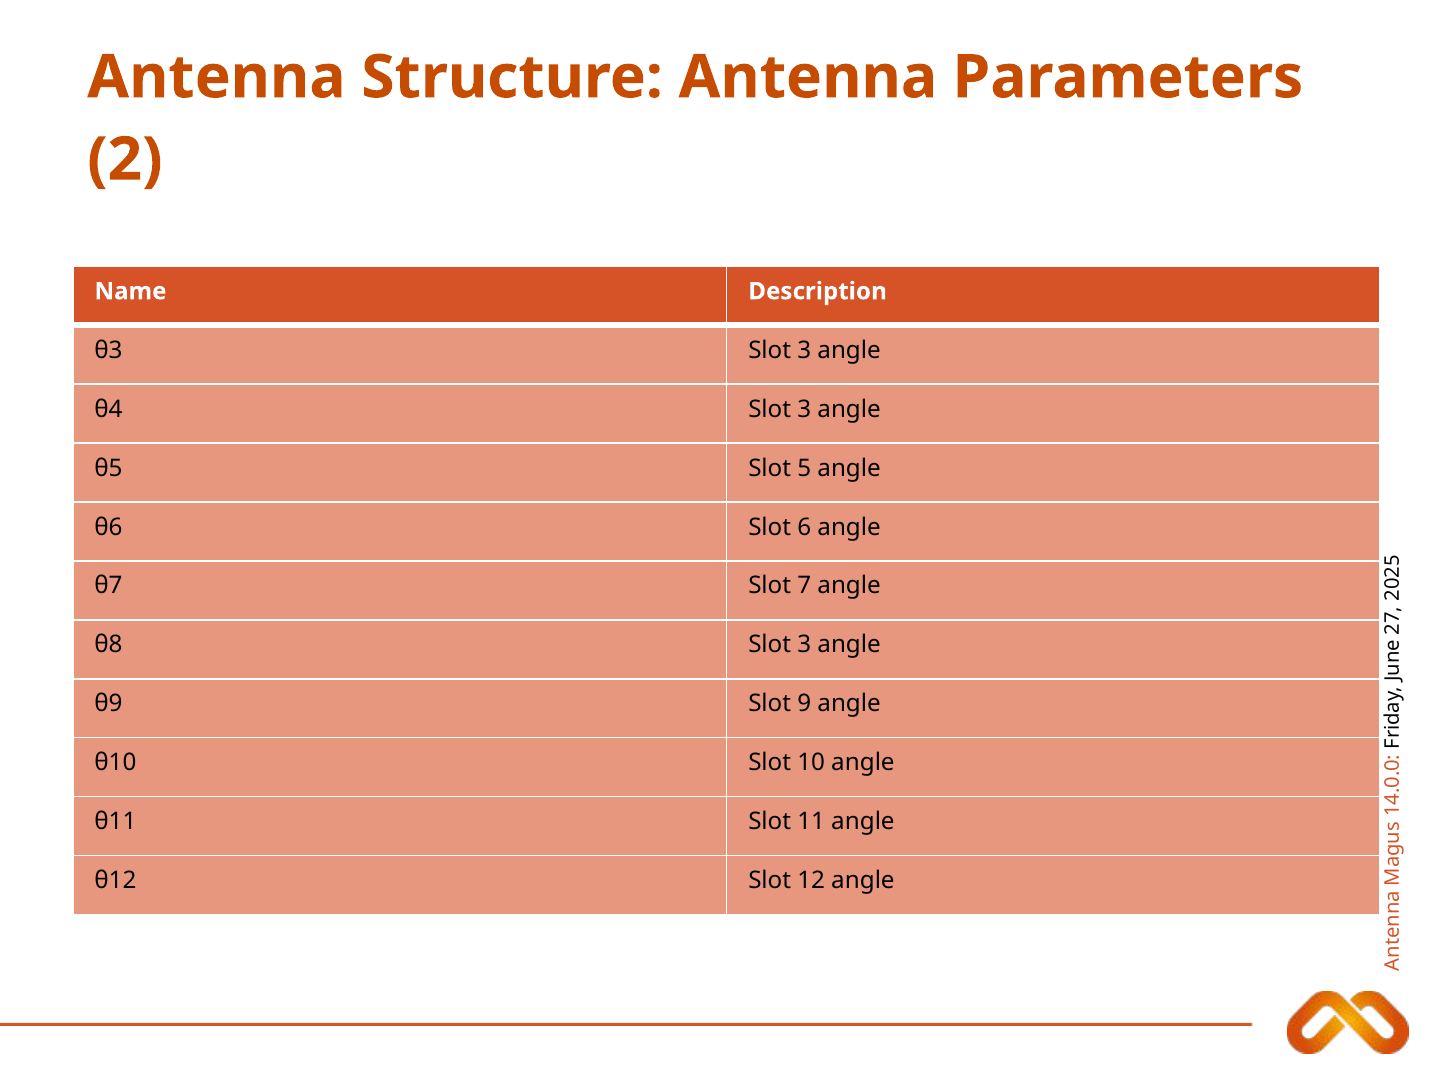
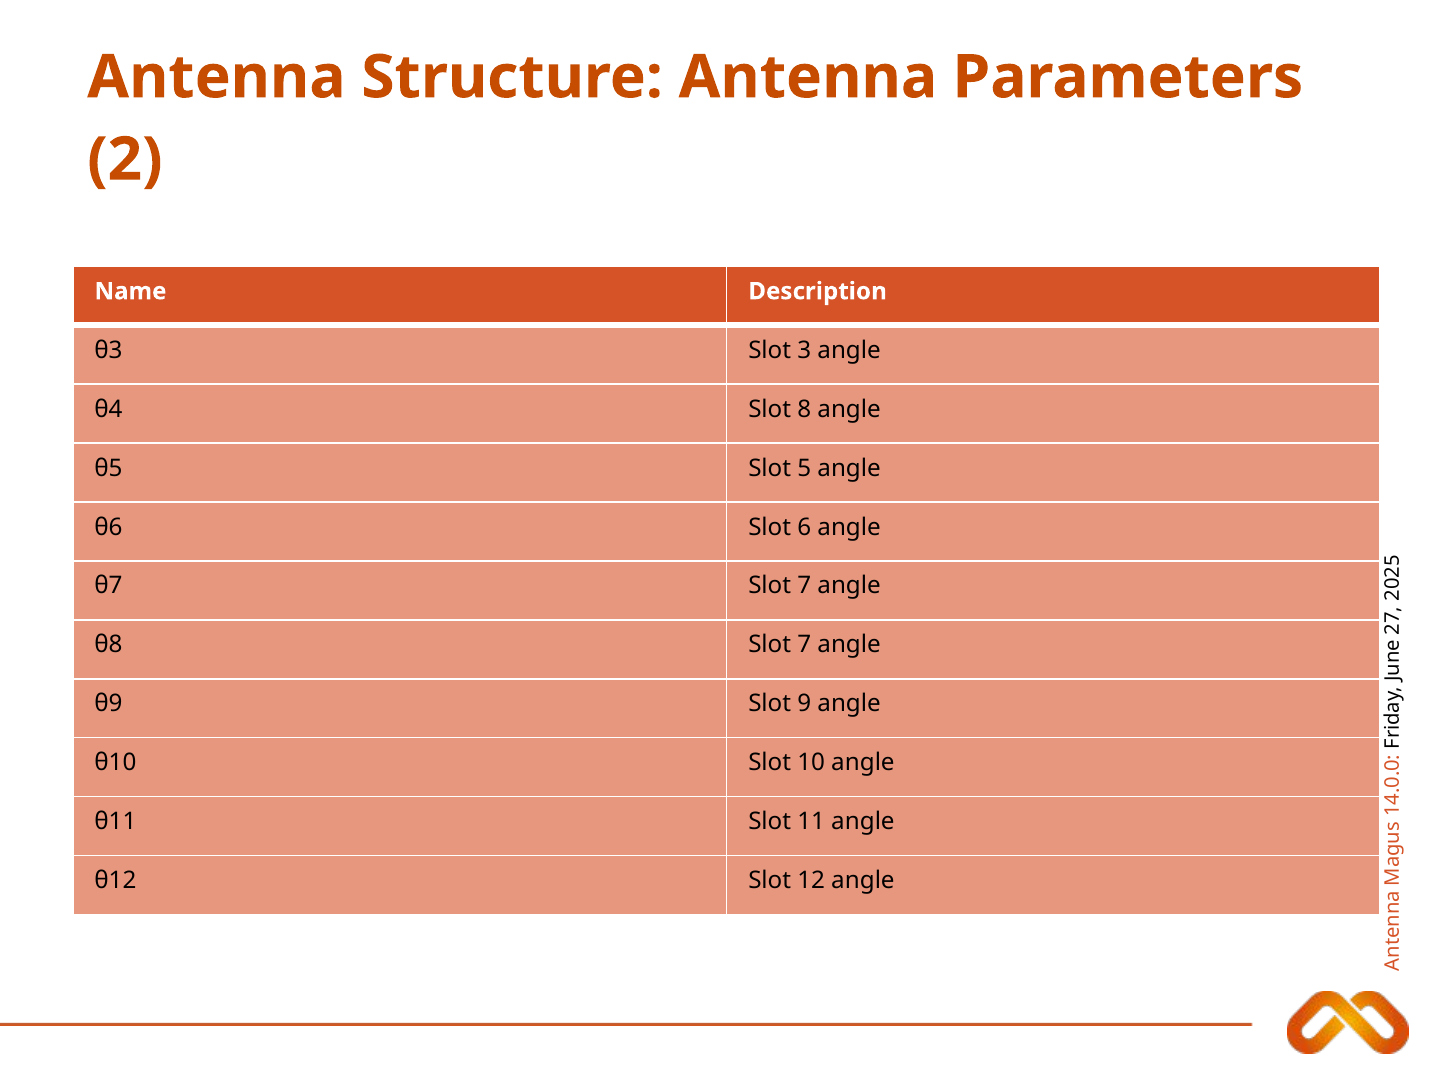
θ4 Slot 3: 3 -> 8
θ8 Slot 3: 3 -> 7
